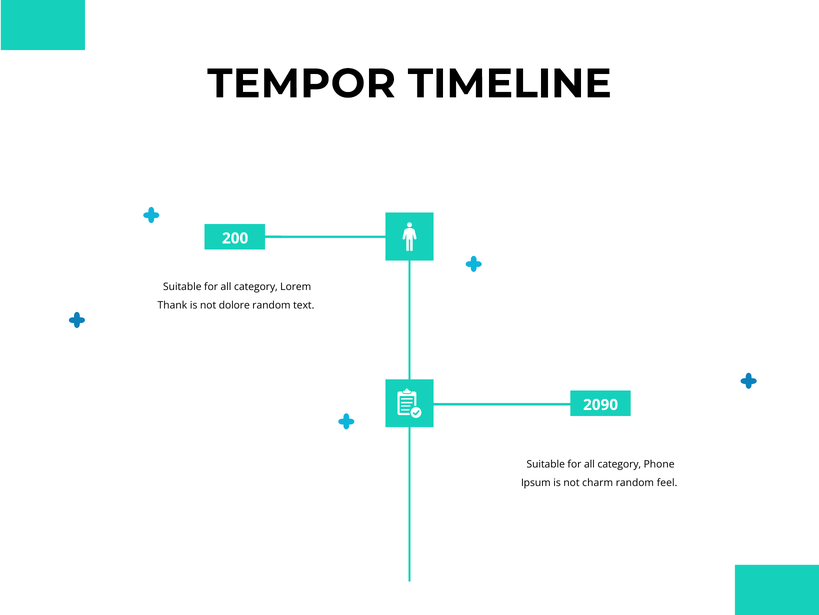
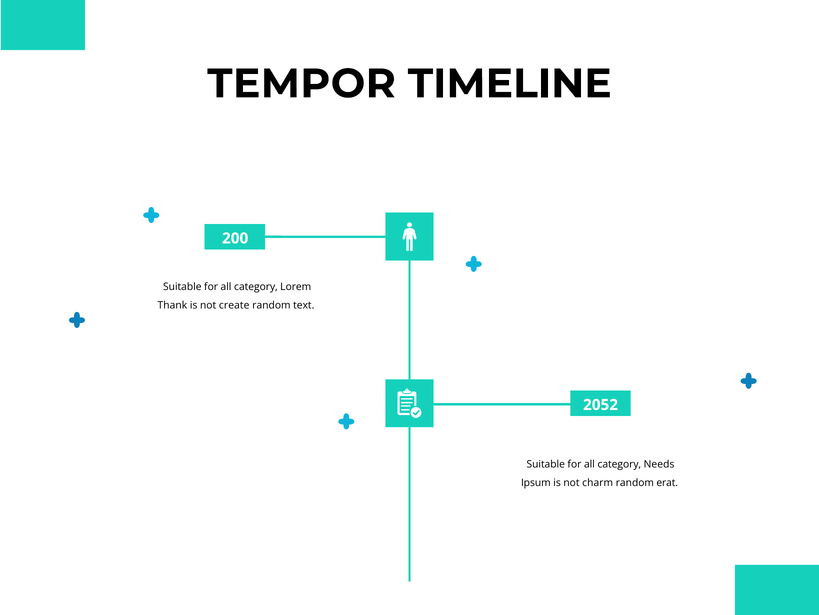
dolore: dolore -> create
2090: 2090 -> 2052
Phone: Phone -> Needs
feel: feel -> erat
